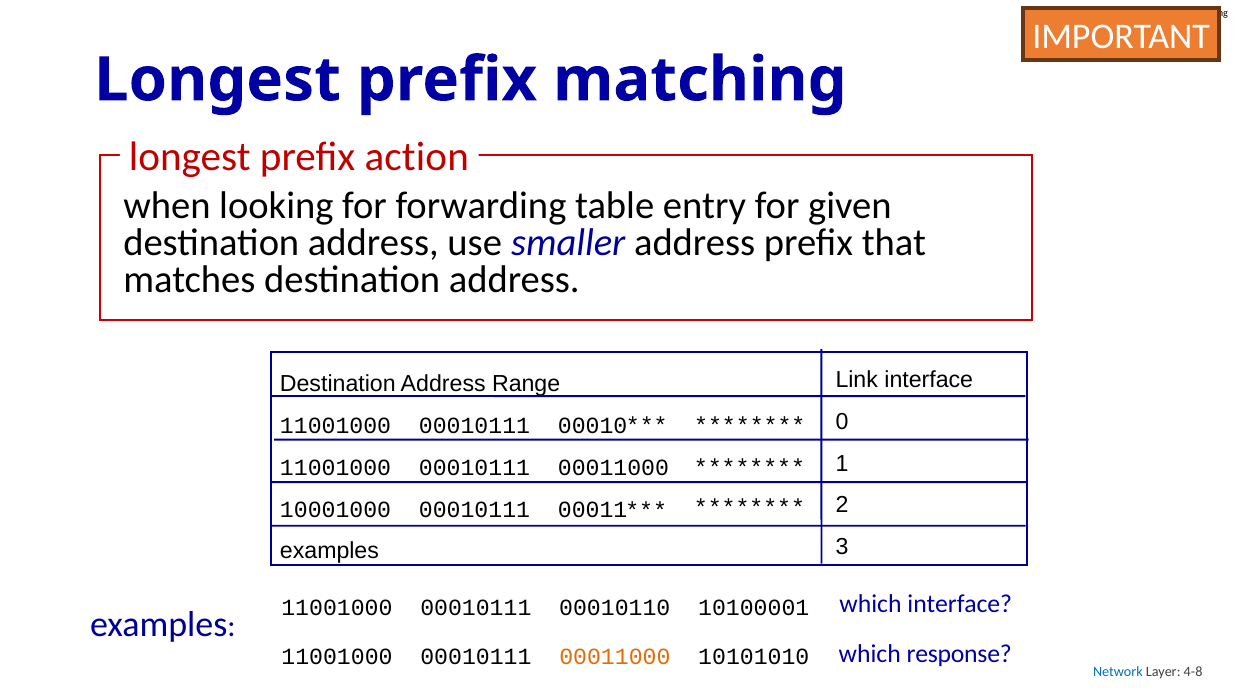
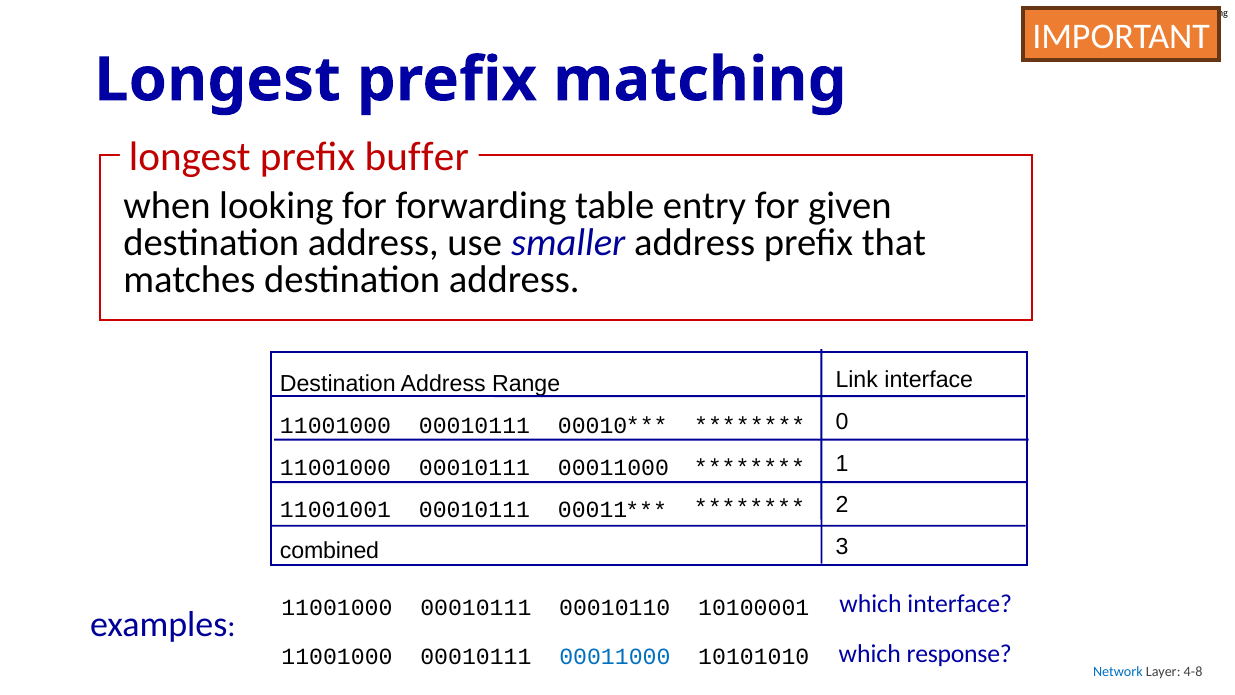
action: action -> buffer
10001000: 10001000 -> 11001001
examples at (329, 551): examples -> combined
00011000 at (615, 657) colour: orange -> blue
